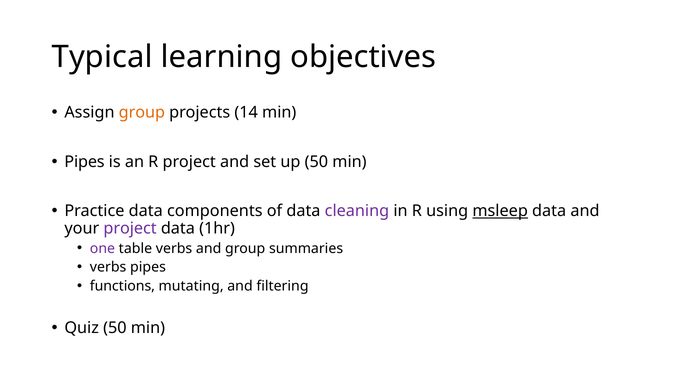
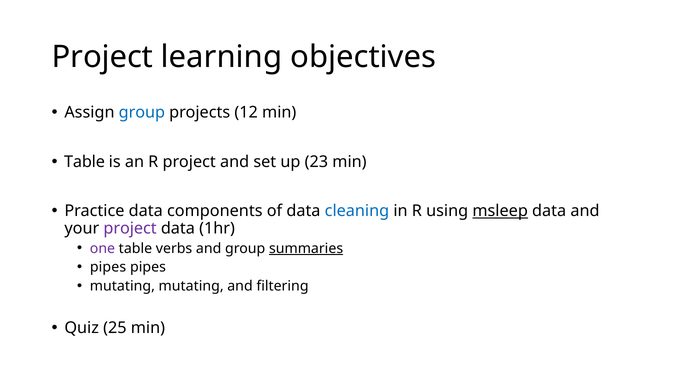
Typical at (102, 57): Typical -> Project
group at (142, 113) colour: orange -> blue
14: 14 -> 12
Pipes at (85, 162): Pipes -> Table
up 50: 50 -> 23
cleaning colour: purple -> blue
summaries underline: none -> present
verbs at (108, 267): verbs -> pipes
functions at (122, 286): functions -> mutating
Quiz 50: 50 -> 25
